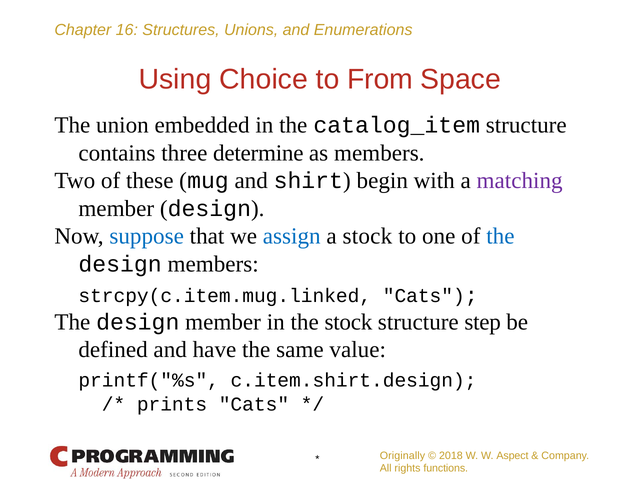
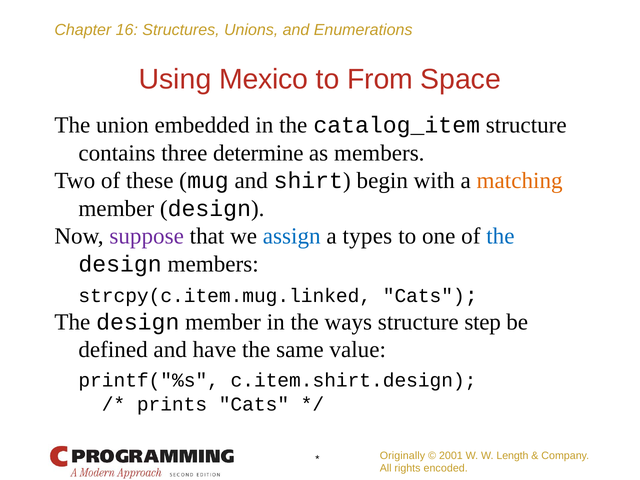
Choice: Choice -> Mexico
matching colour: purple -> orange
suppose colour: blue -> purple
a stock: stock -> types
the stock: stock -> ways
2018: 2018 -> 2001
Aspect: Aspect -> Length
functions: functions -> encoded
